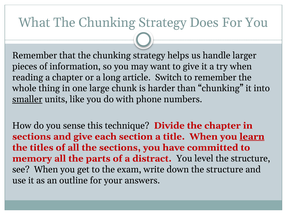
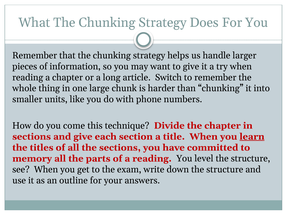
smaller underline: present -> none
sense: sense -> come
a distract: distract -> reading
